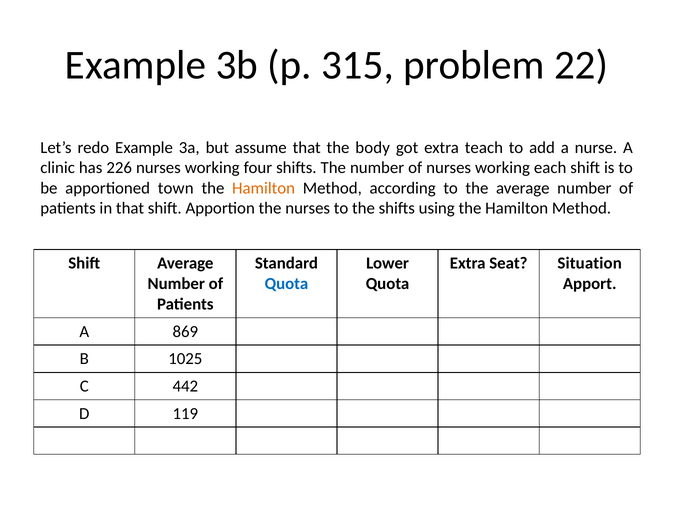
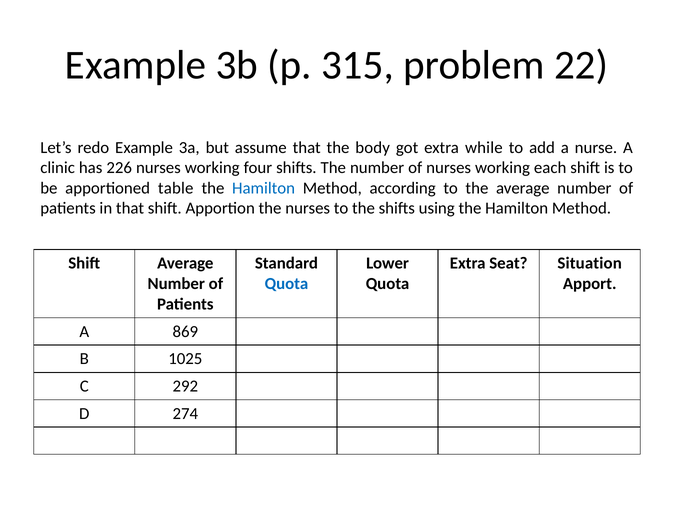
teach: teach -> while
town: town -> table
Hamilton at (264, 188) colour: orange -> blue
442: 442 -> 292
119: 119 -> 274
